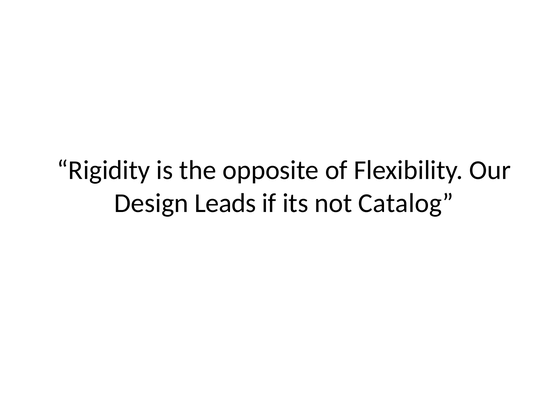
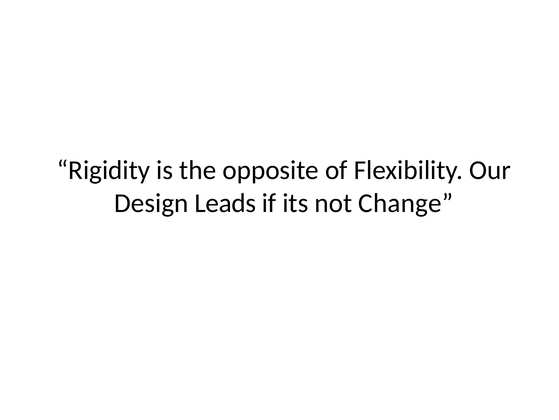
Catalog: Catalog -> Change
